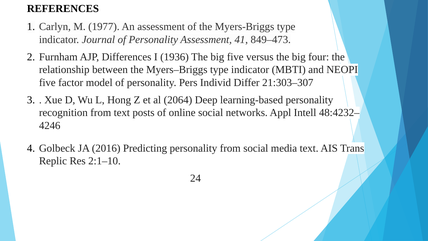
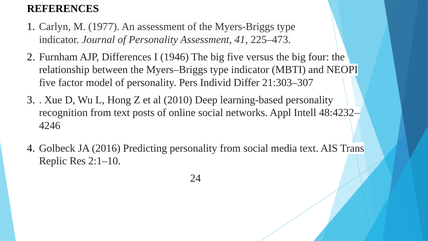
849–473: 849–473 -> 225–473
1936: 1936 -> 1946
2064: 2064 -> 2010
